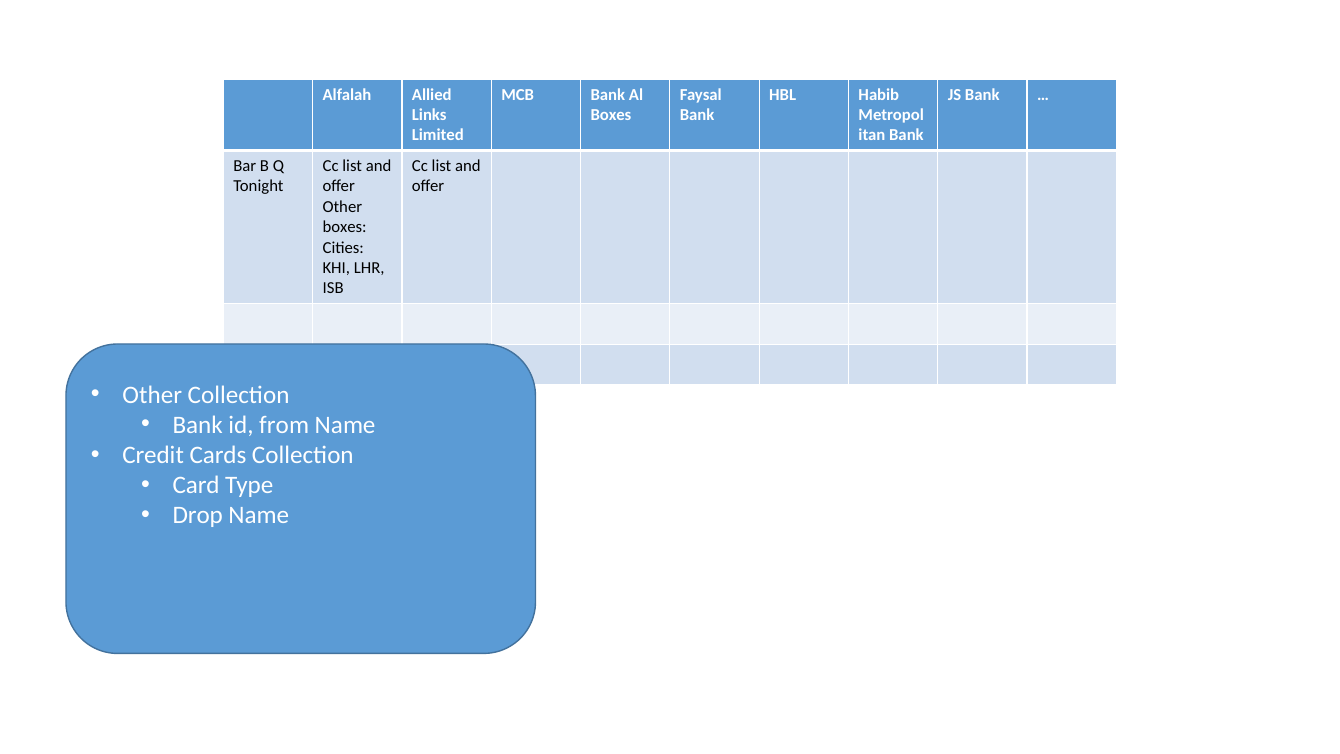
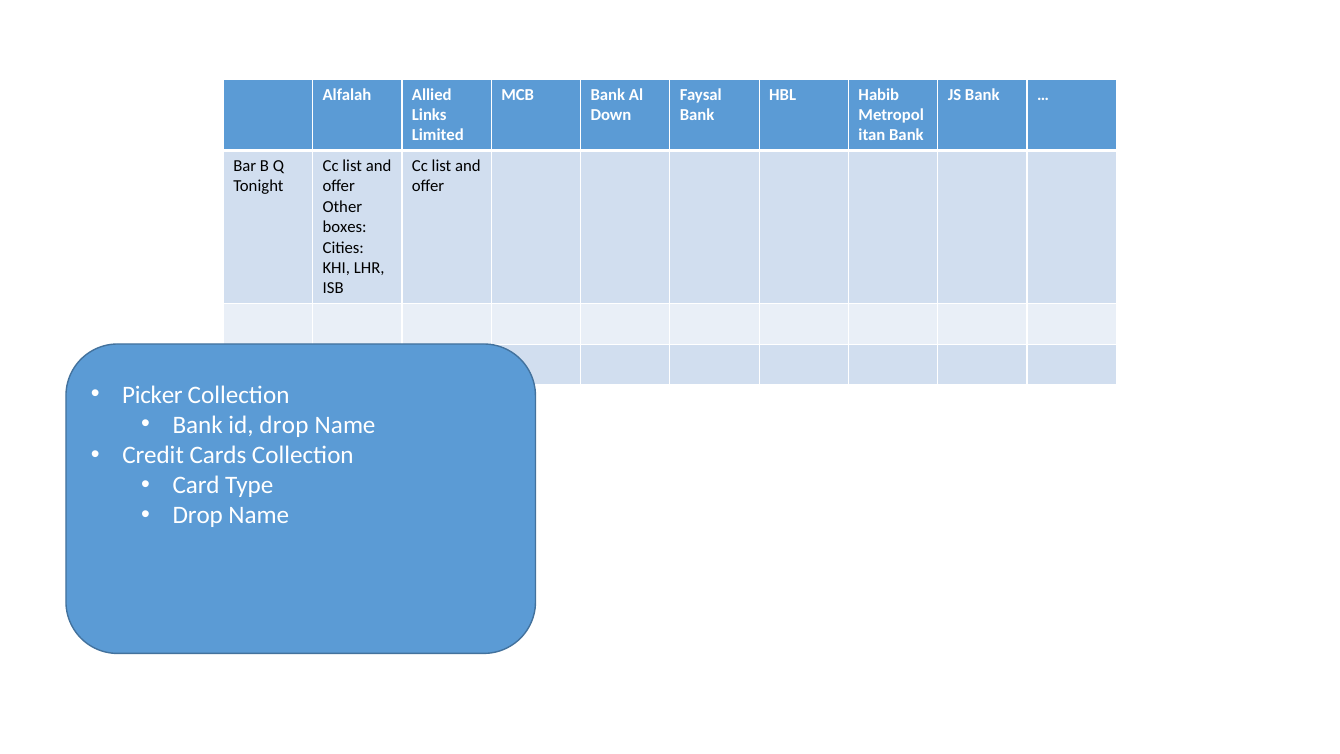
Boxes at (611, 115): Boxes -> Down
Other at (152, 395): Other -> Picker
id from: from -> drop
